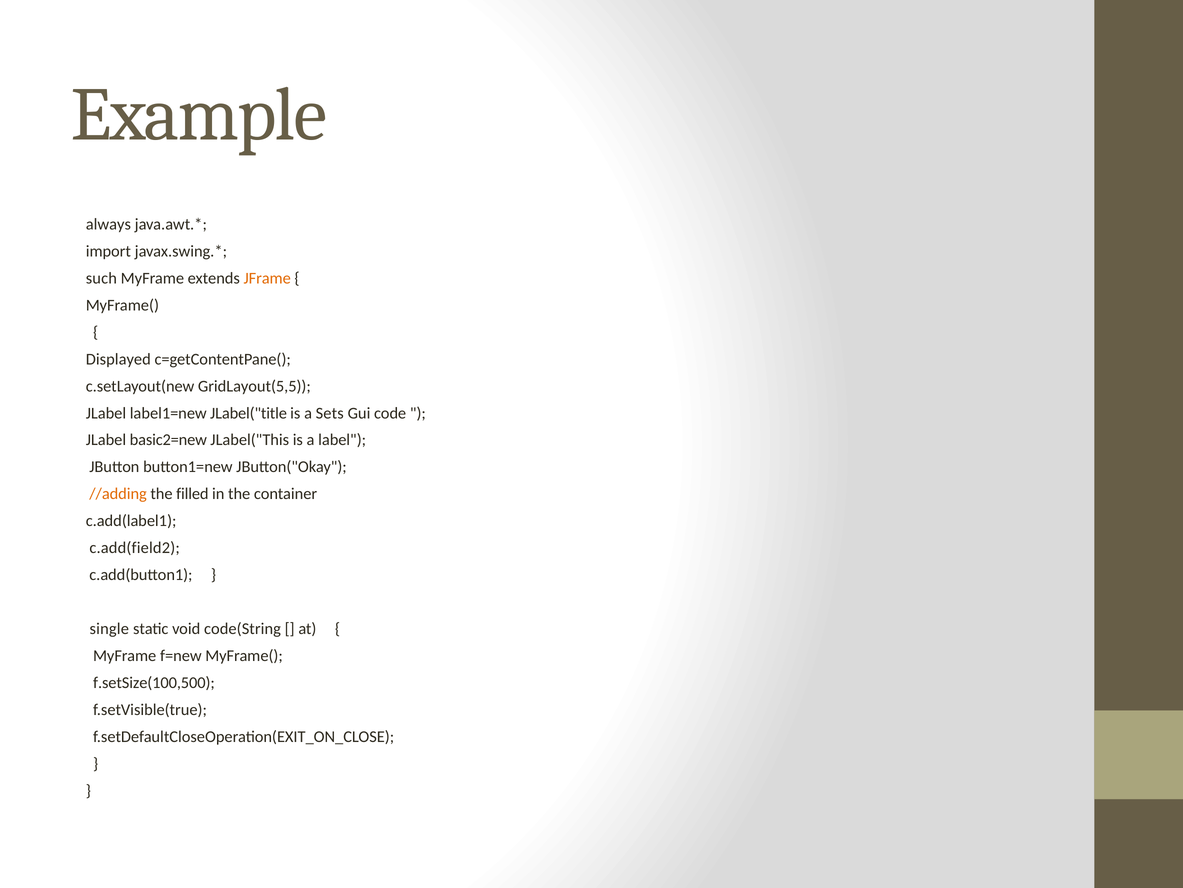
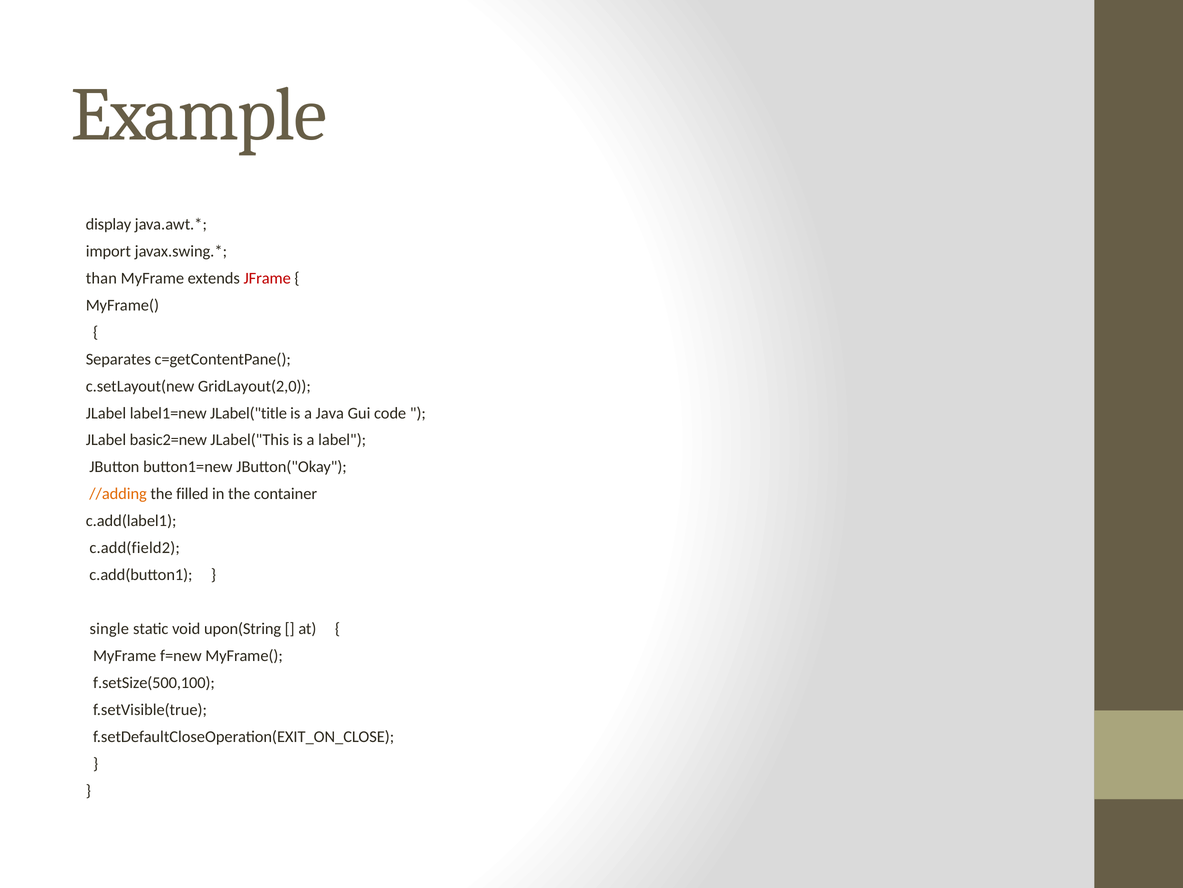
always: always -> display
such: such -> than
JFrame colour: orange -> red
Displayed: Displayed -> Separates
GridLayout(5,5: GridLayout(5,5 -> GridLayout(2,0
Sets: Sets -> Java
code(String: code(String -> upon(String
f.setSize(100,500: f.setSize(100,500 -> f.setSize(500,100
